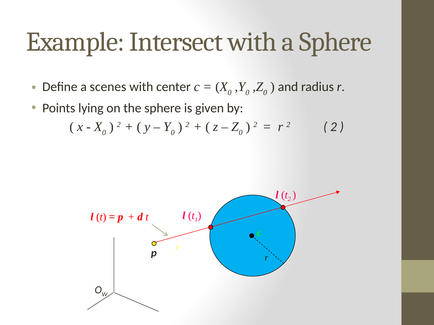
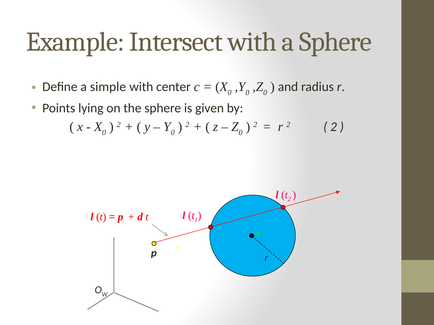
scenes: scenes -> simple
